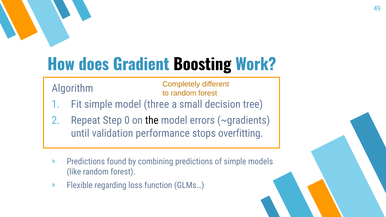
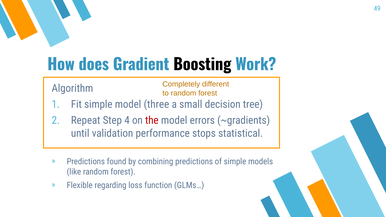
0: 0 -> 4
the colour: black -> red
overfitting: overfitting -> statistical
